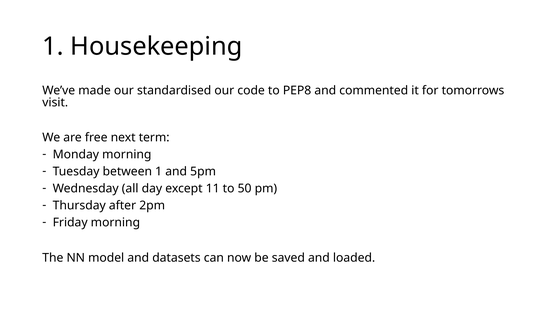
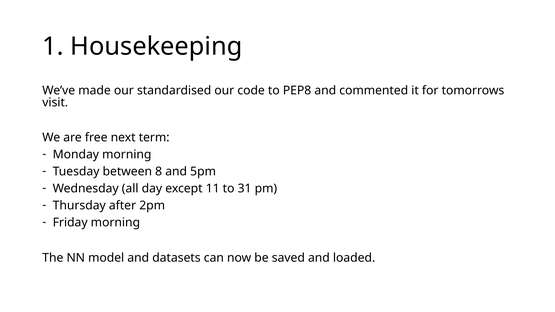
between 1: 1 -> 8
50: 50 -> 31
